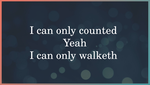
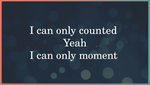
walketh: walketh -> moment
